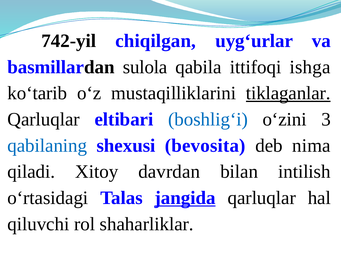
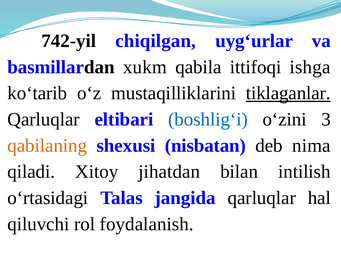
sulola: sulola -> xukm
qabilaning colour: blue -> orange
bevosita: bevosita -> nisbatan
davrdan: davrdan -> jihatdan
jangida underline: present -> none
shaharliklar: shaharliklar -> foydalanish
